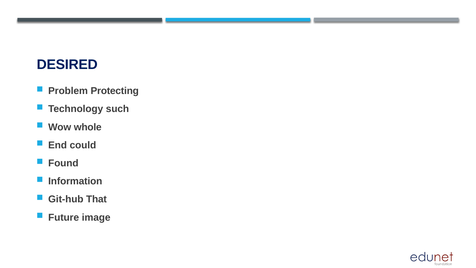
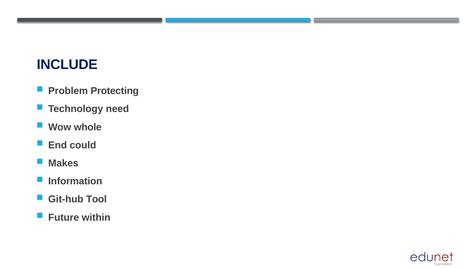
DESIRED: DESIRED -> INCLUDE
such: such -> need
Found: Found -> Makes
That: That -> Tool
image: image -> within
